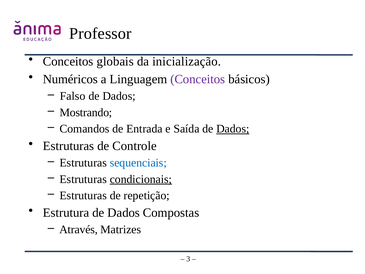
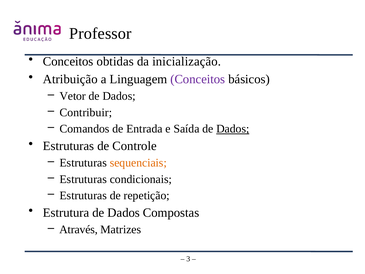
globais: globais -> obtidas
Numéricos: Numéricos -> Atribuição
Falso: Falso -> Vetor
Mostrando: Mostrando -> Contribuir
sequenciais colour: blue -> orange
condicionais underline: present -> none
